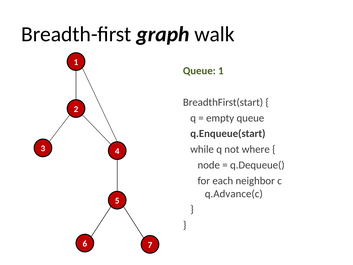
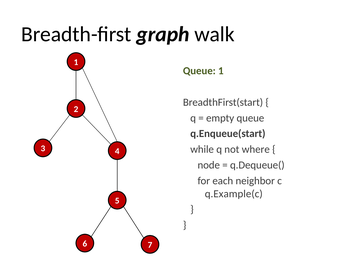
q.Advance(c: q.Advance(c -> q.Example(c
